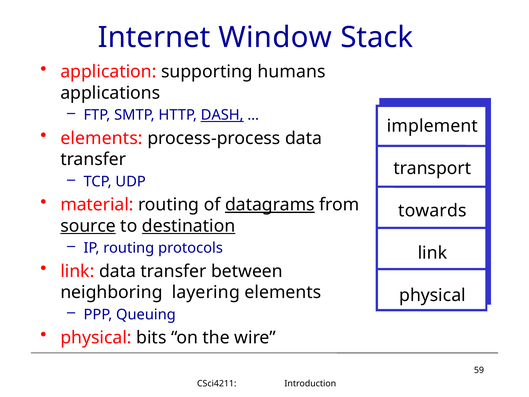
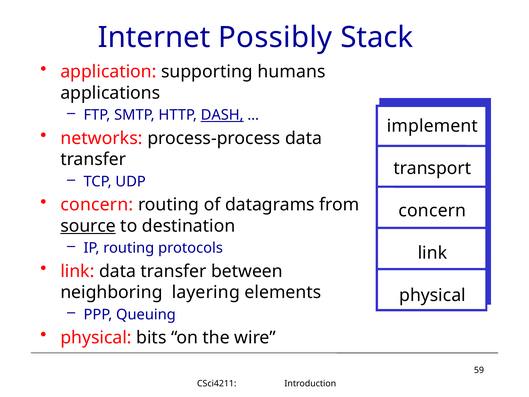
Window: Window -> Possibly
elements at (102, 138): elements -> networks
material at (97, 205): material -> concern
datagrams underline: present -> none
towards at (432, 210): towards -> concern
destination underline: present -> none
